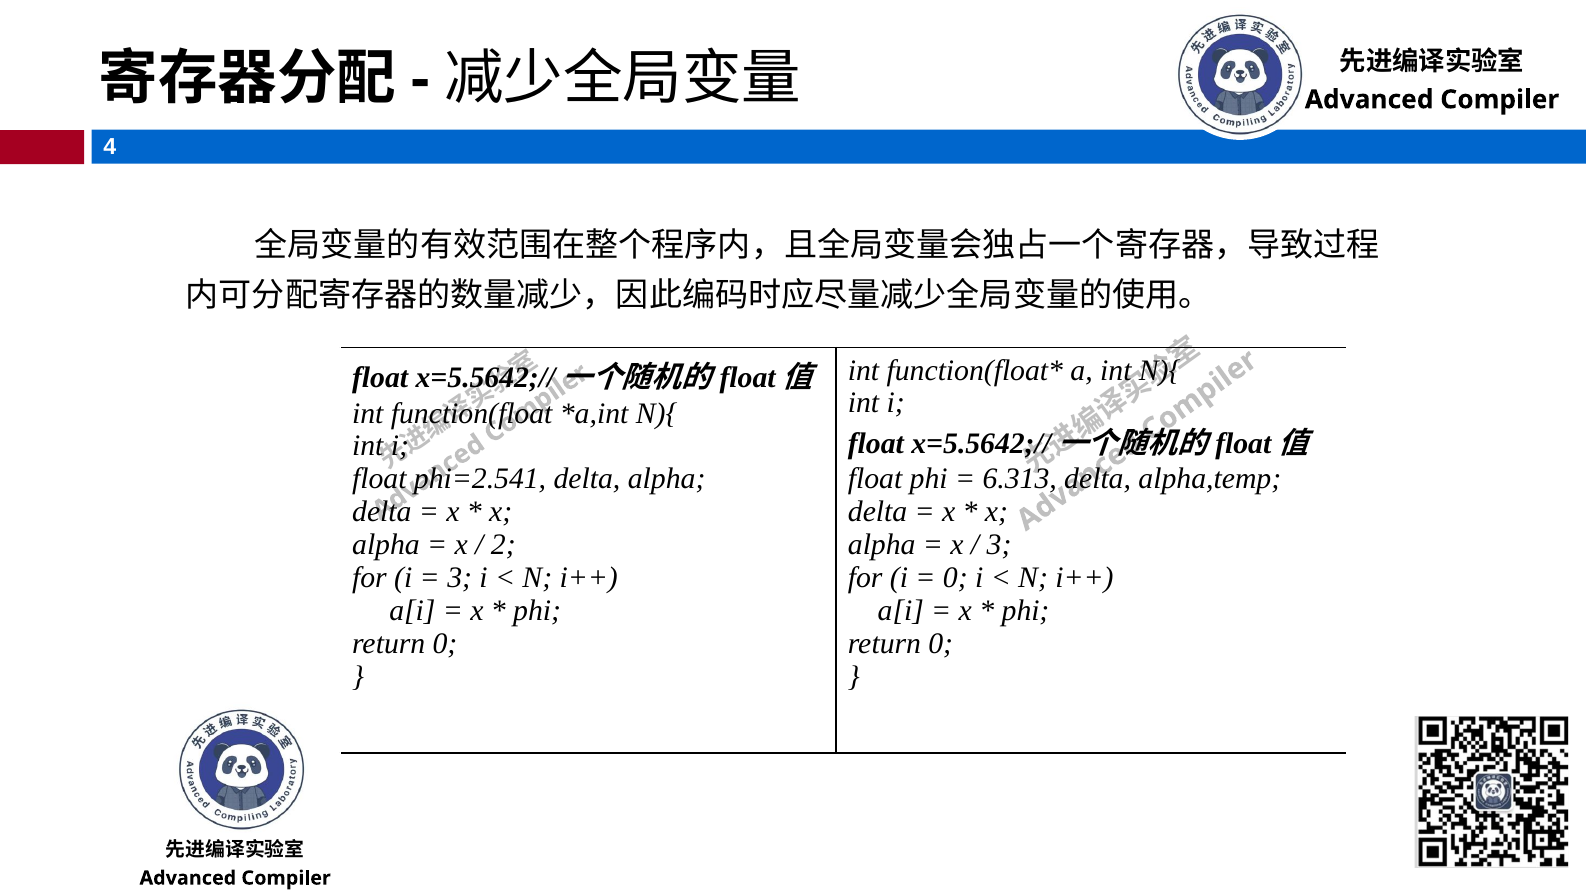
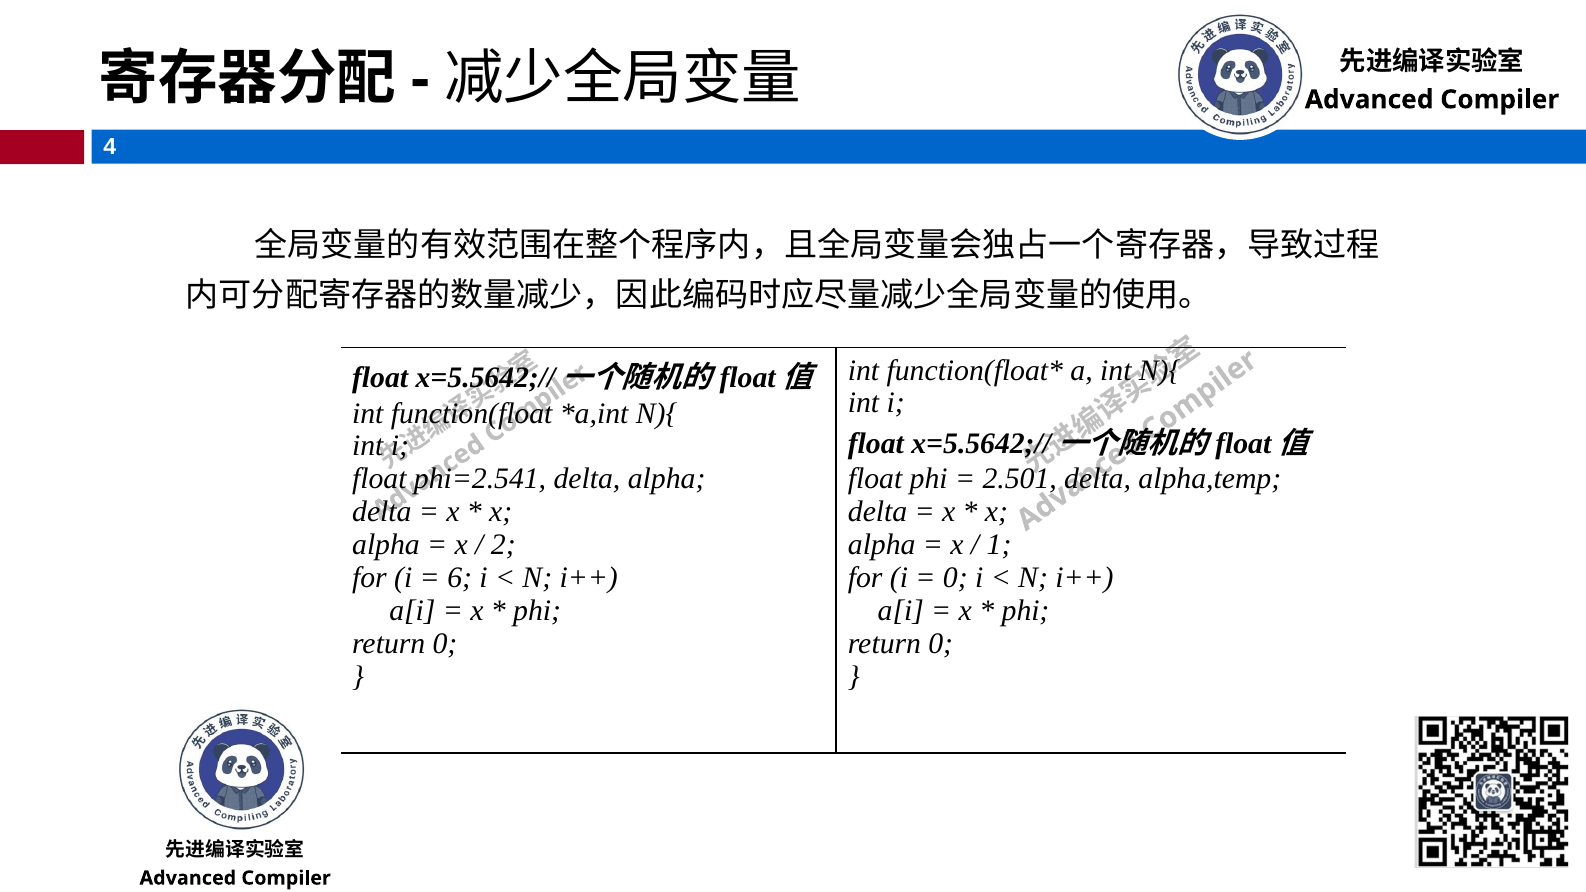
6.313: 6.313 -> 2.501
3 at (999, 545): 3 -> 1
3 at (460, 578): 3 -> 6
